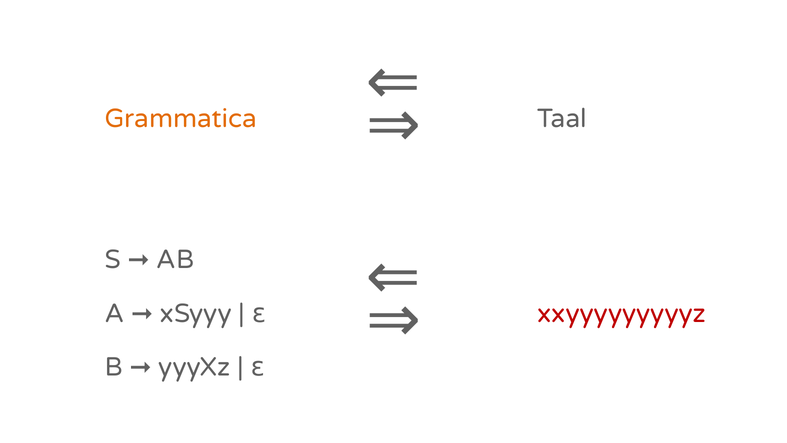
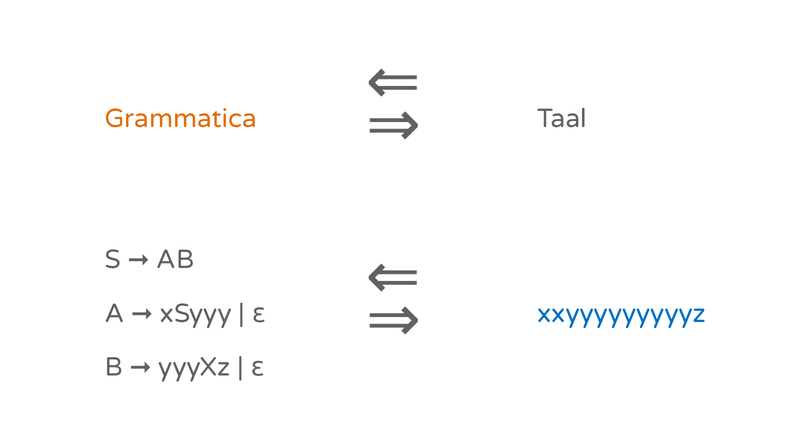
xxyyyyyyyyyz colour: red -> blue
